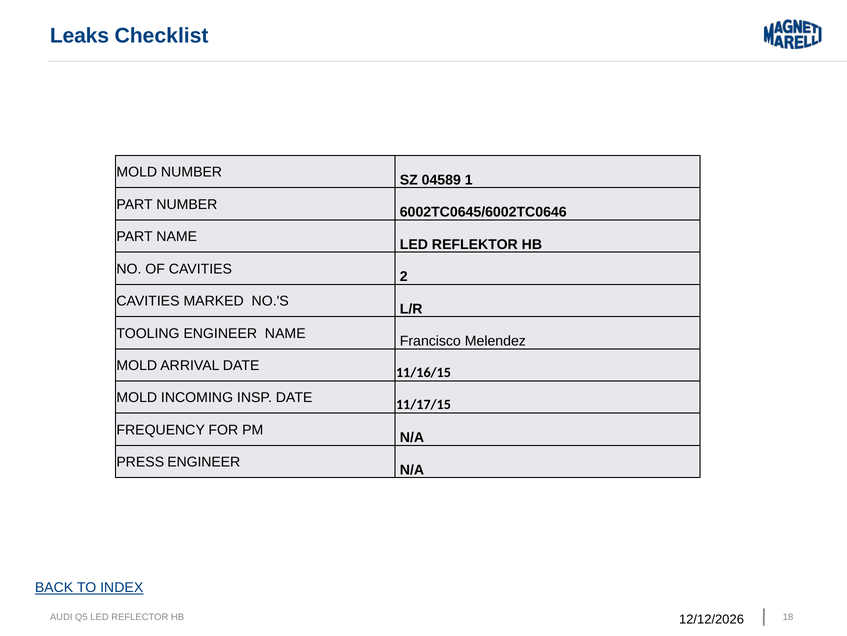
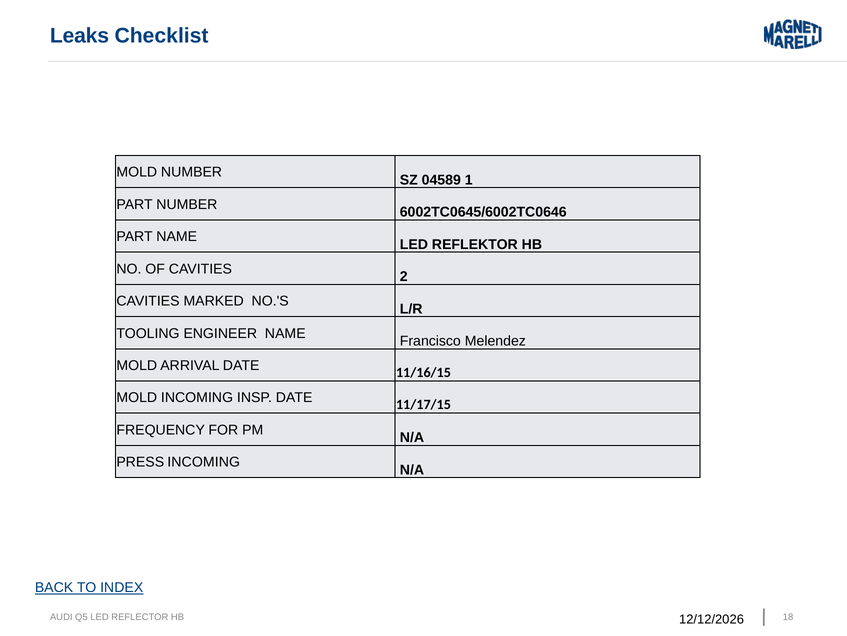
PRESS ENGINEER: ENGINEER -> INCOMING
